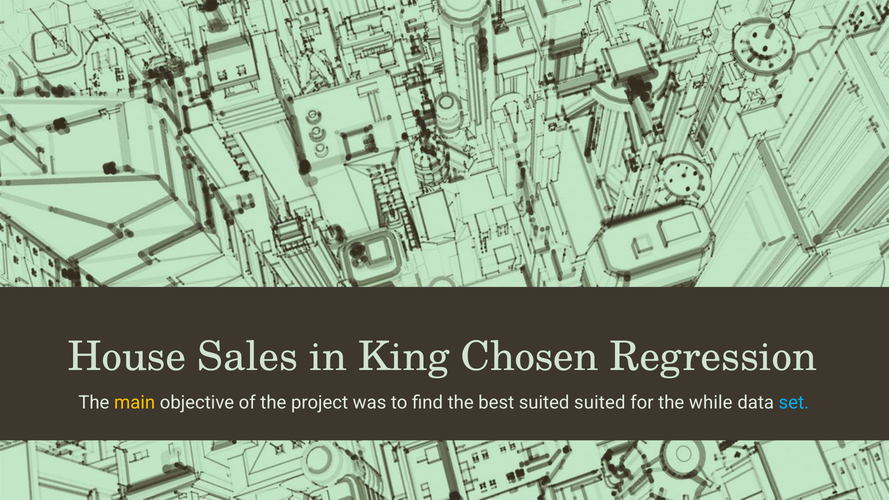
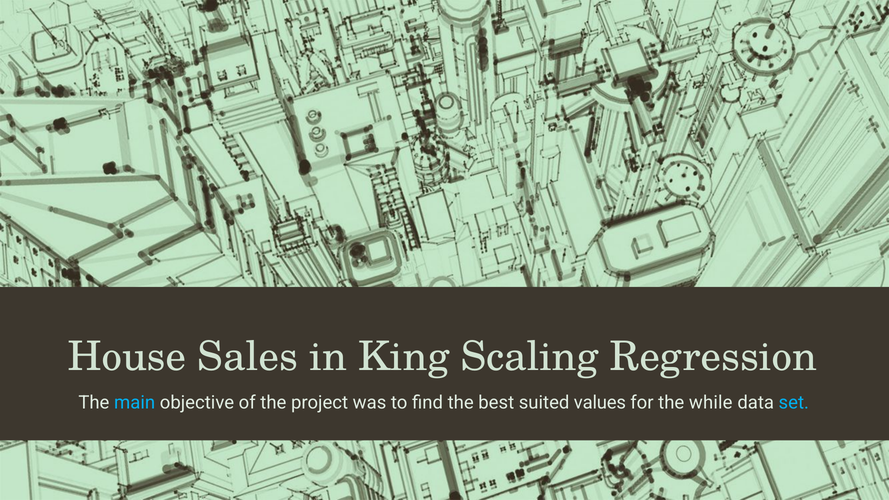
Chosen: Chosen -> Scaling
main colour: yellow -> light blue
suited suited: suited -> values
